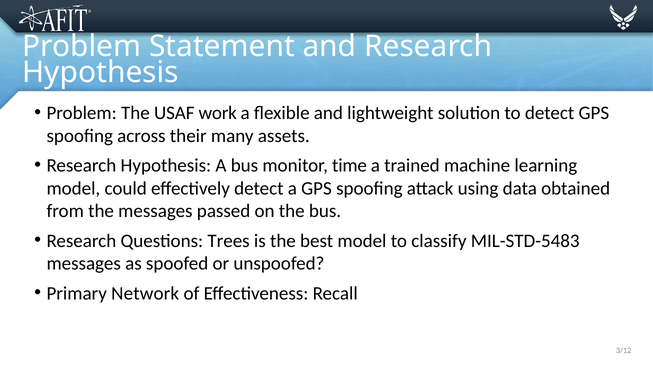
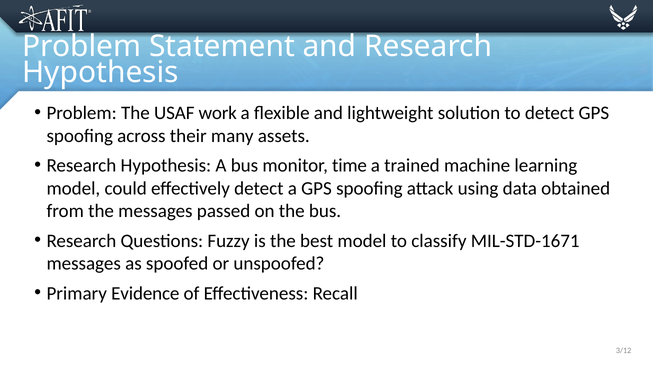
Trees: Trees -> Fuzzy
MIL-STD-5483: MIL-STD-5483 -> MIL-STD-1671
Network: Network -> Evidence
